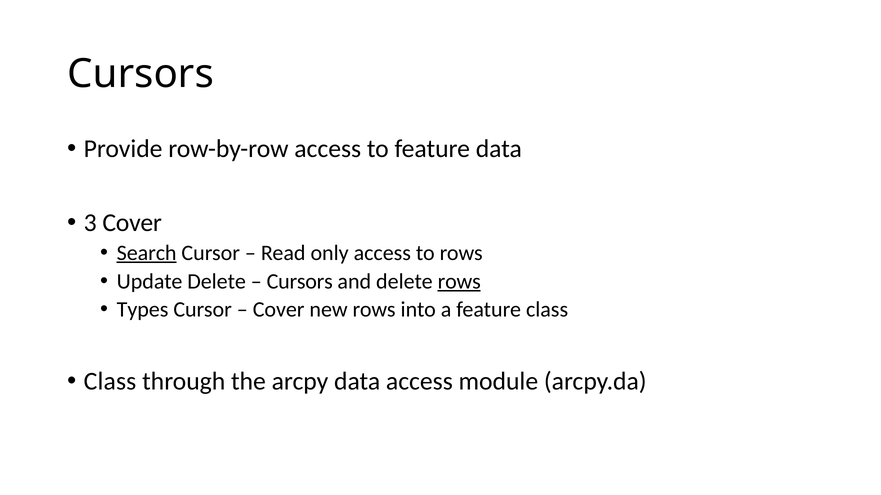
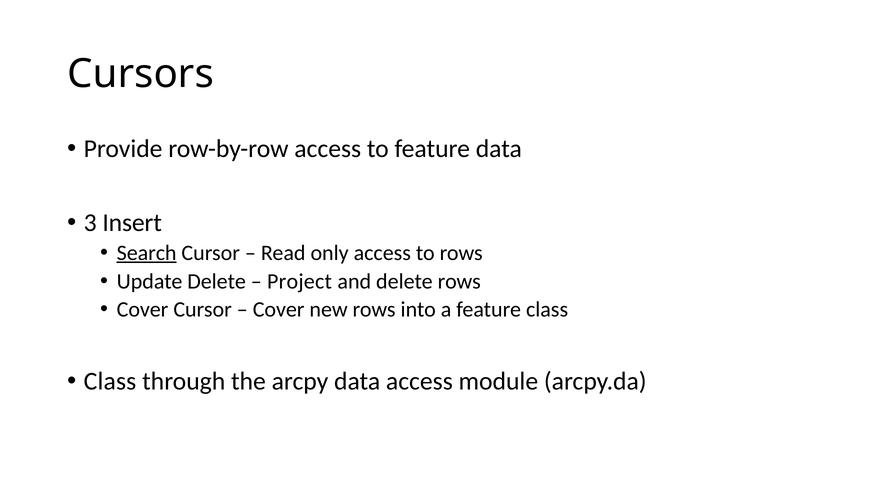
3 Cover: Cover -> Insert
Cursors at (300, 282): Cursors -> Project
rows at (459, 282) underline: present -> none
Types at (143, 310): Types -> Cover
